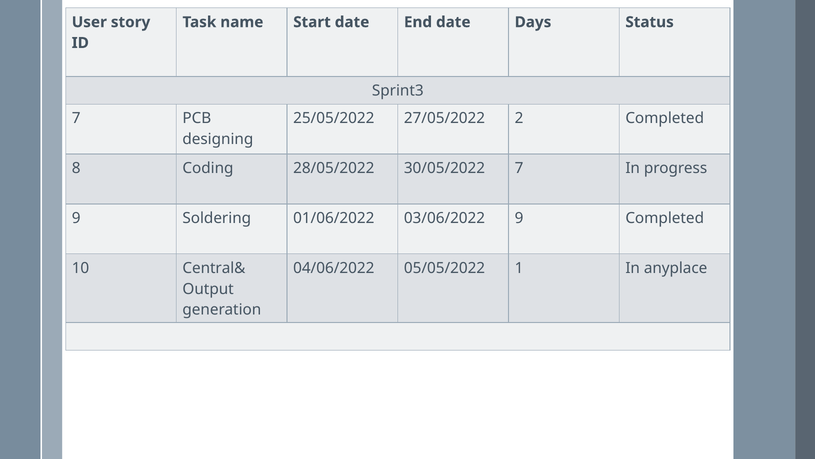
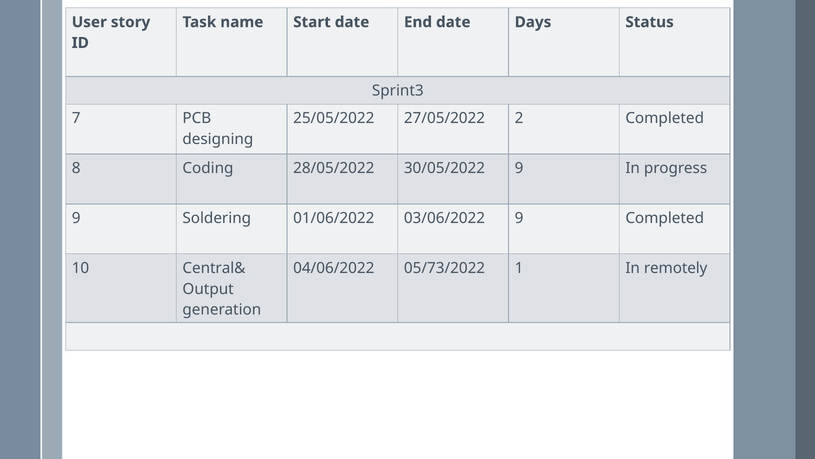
30/05/2022 7: 7 -> 9
05/05/2022: 05/05/2022 -> 05/73/2022
anyplace: anyplace -> remotely
